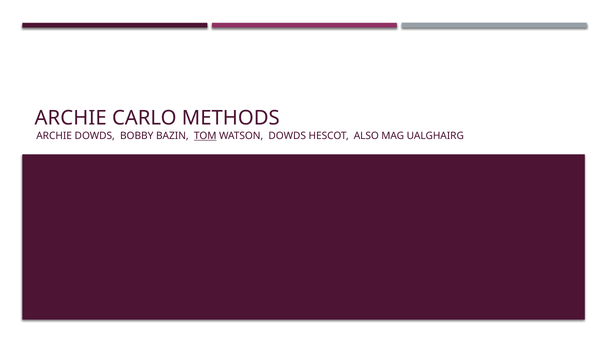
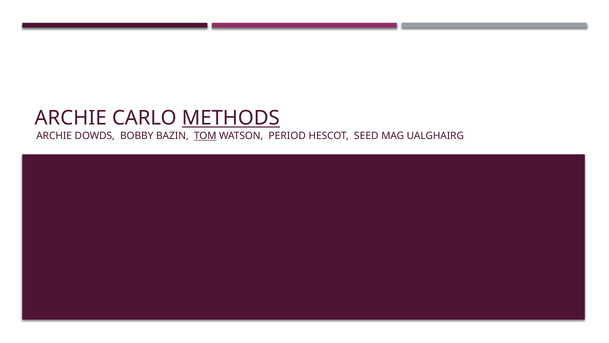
METHODS underline: none -> present
WATSON DOWDS: DOWDS -> PERIOD
ALSO: ALSO -> SEED
